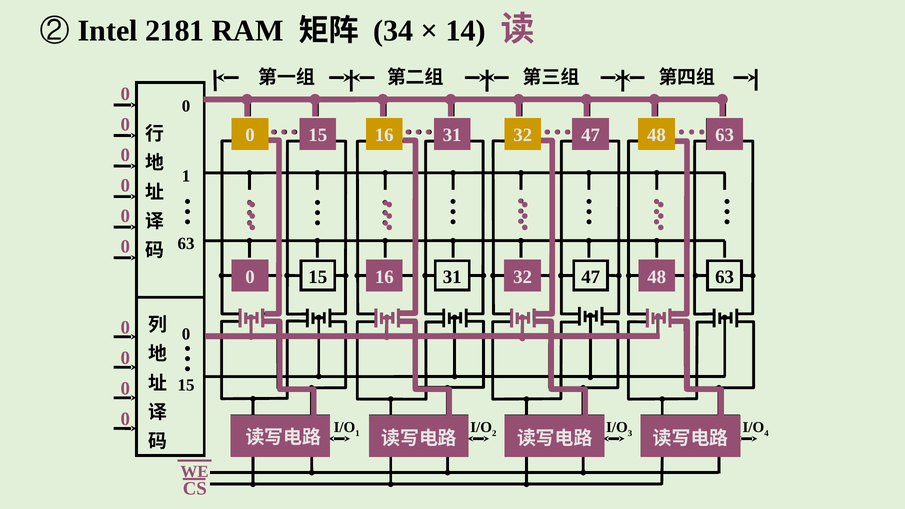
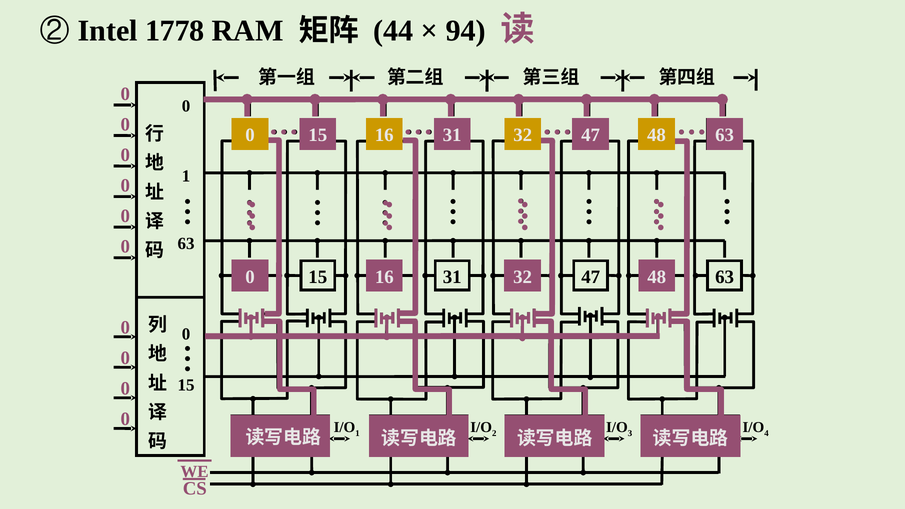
2181: 2181 -> 1778
34: 34 -> 44
14: 14 -> 94
